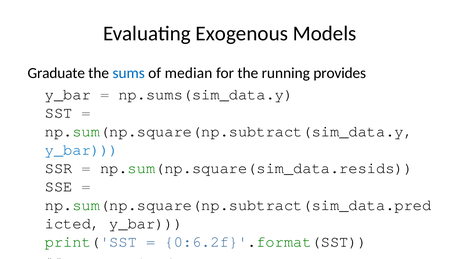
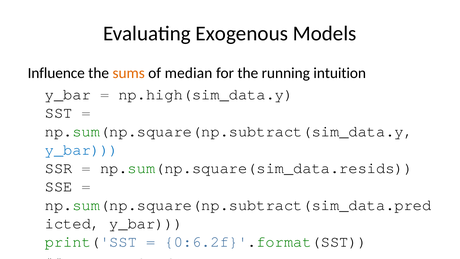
Graduate: Graduate -> Influence
sums colour: blue -> orange
provides: provides -> intuition
np.sums(sim_data.y: np.sums(sim_data.y -> np.high(sim_data.y
